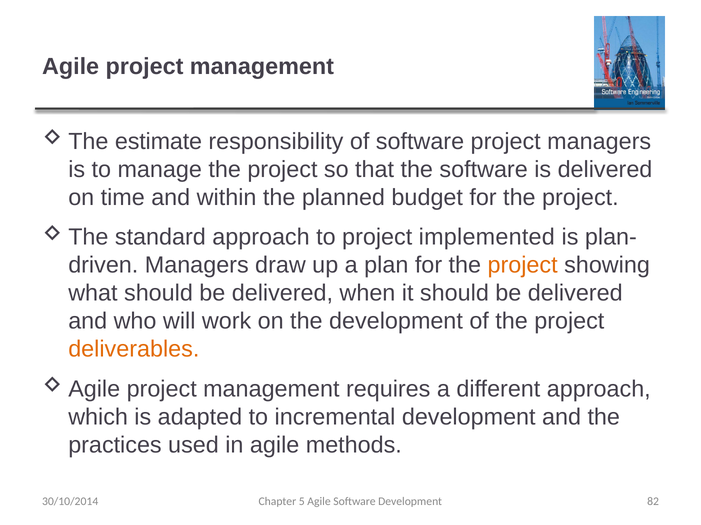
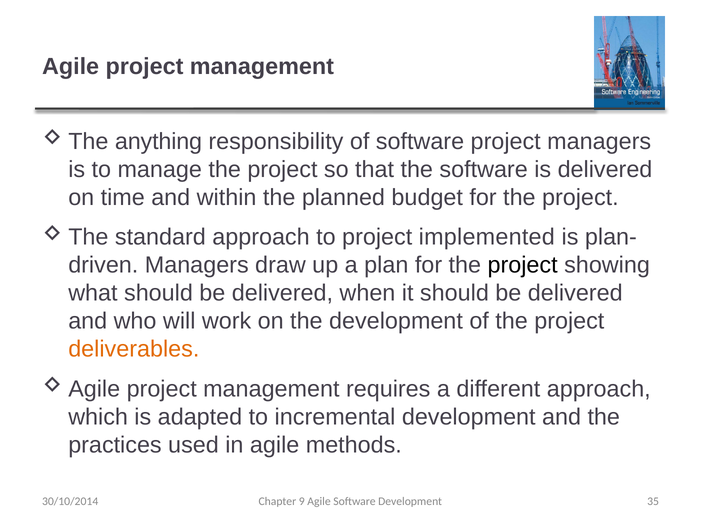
estimate: estimate -> anything
project at (523, 266) colour: orange -> black
5: 5 -> 9
82: 82 -> 35
